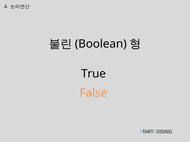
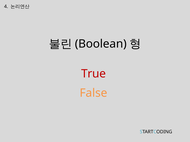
True colour: black -> red
